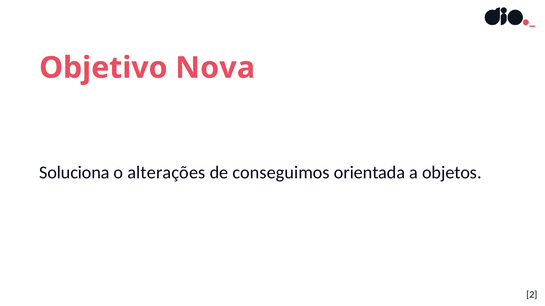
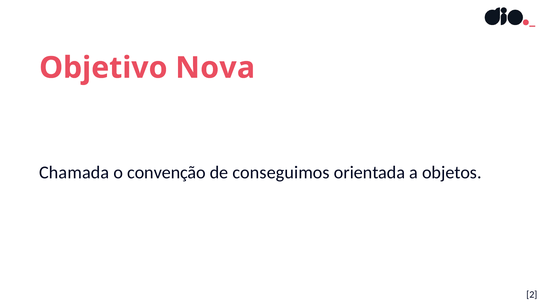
Soluciona: Soluciona -> Chamada
alterações: alterações -> convenção
